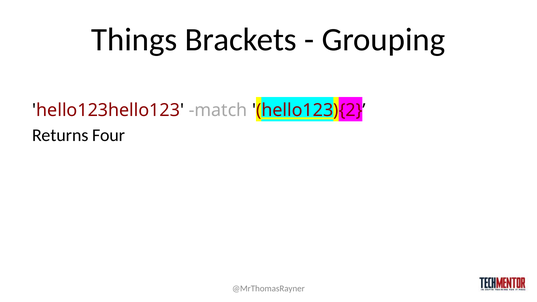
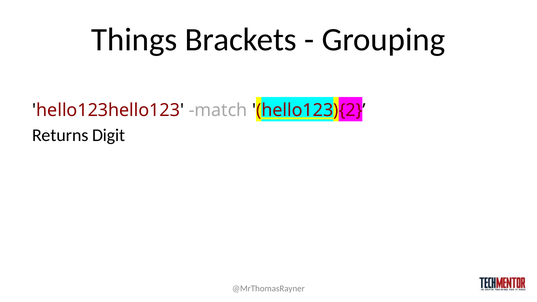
Four: Four -> Digit
